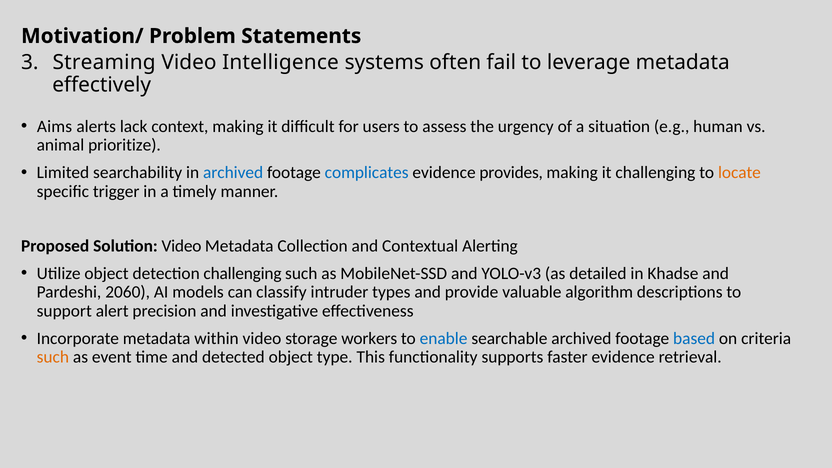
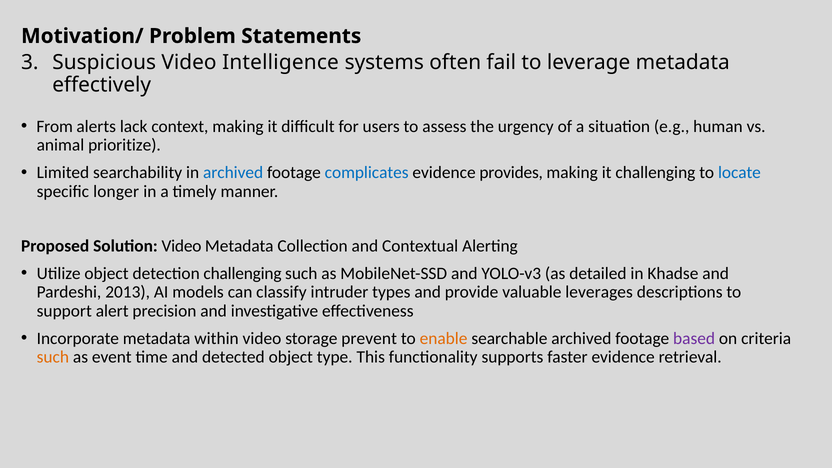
Streaming: Streaming -> Suspicious
Aims: Aims -> From
locate colour: orange -> blue
trigger: trigger -> longer
2060: 2060 -> 2013
algorithm: algorithm -> leverages
workers: workers -> prevent
enable colour: blue -> orange
based colour: blue -> purple
